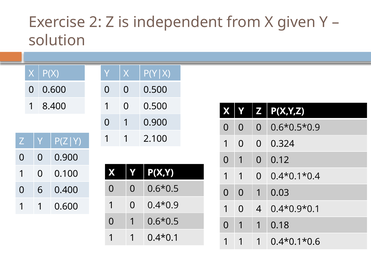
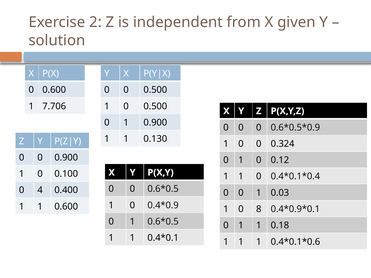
8.400: 8.400 -> 7.706
2.100: 2.100 -> 0.130
6: 6 -> 4
4: 4 -> 8
